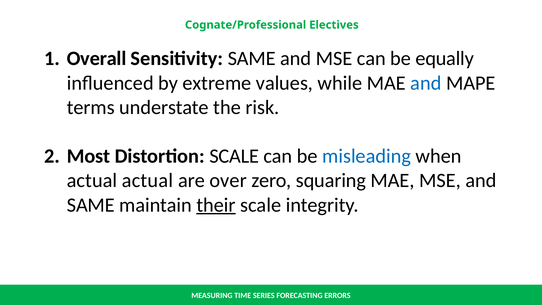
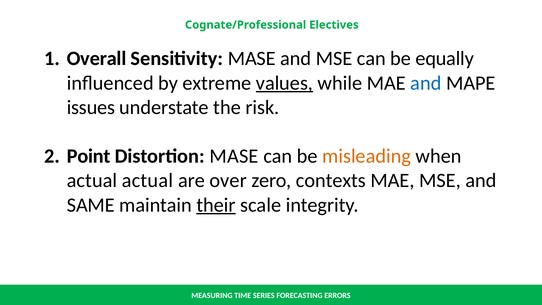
Sensitivity SAME: SAME -> MASE
values underline: none -> present
terms: terms -> issues
Most: Most -> Point
Distortion SCALE: SCALE -> MASE
misleading colour: blue -> orange
squaring: squaring -> contexts
